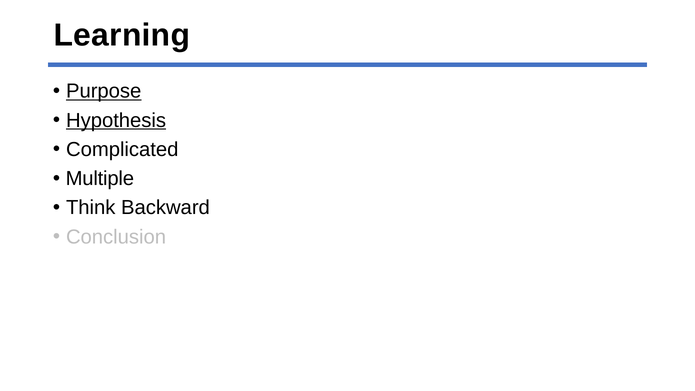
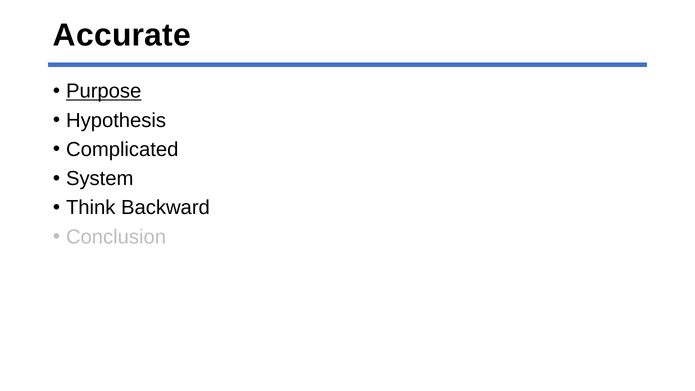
Learning: Learning -> Accurate
Hypothesis underline: present -> none
Multiple: Multiple -> System
